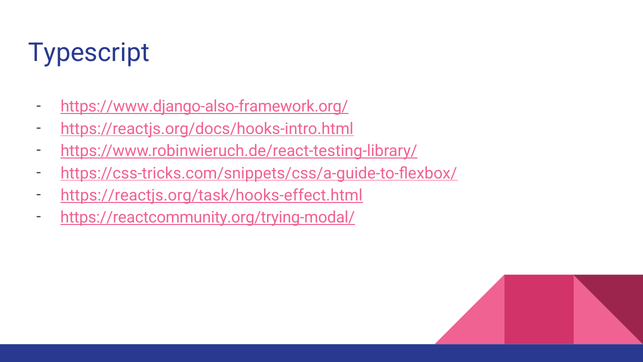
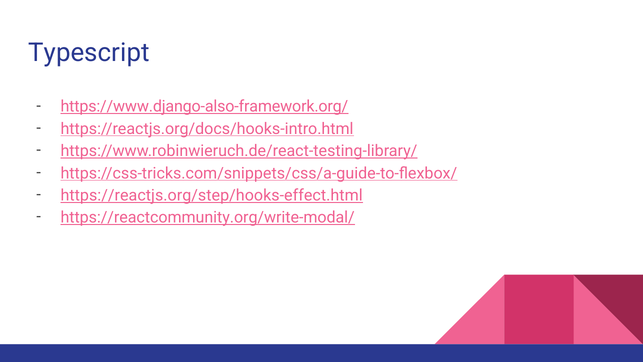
https://reactjs.org/task/hooks-effect.html: https://reactjs.org/task/hooks-effect.html -> https://reactjs.org/step/hooks-effect.html
https://reactcommunity.org/trying-modal/: https://reactcommunity.org/trying-modal/ -> https://reactcommunity.org/write-modal/
